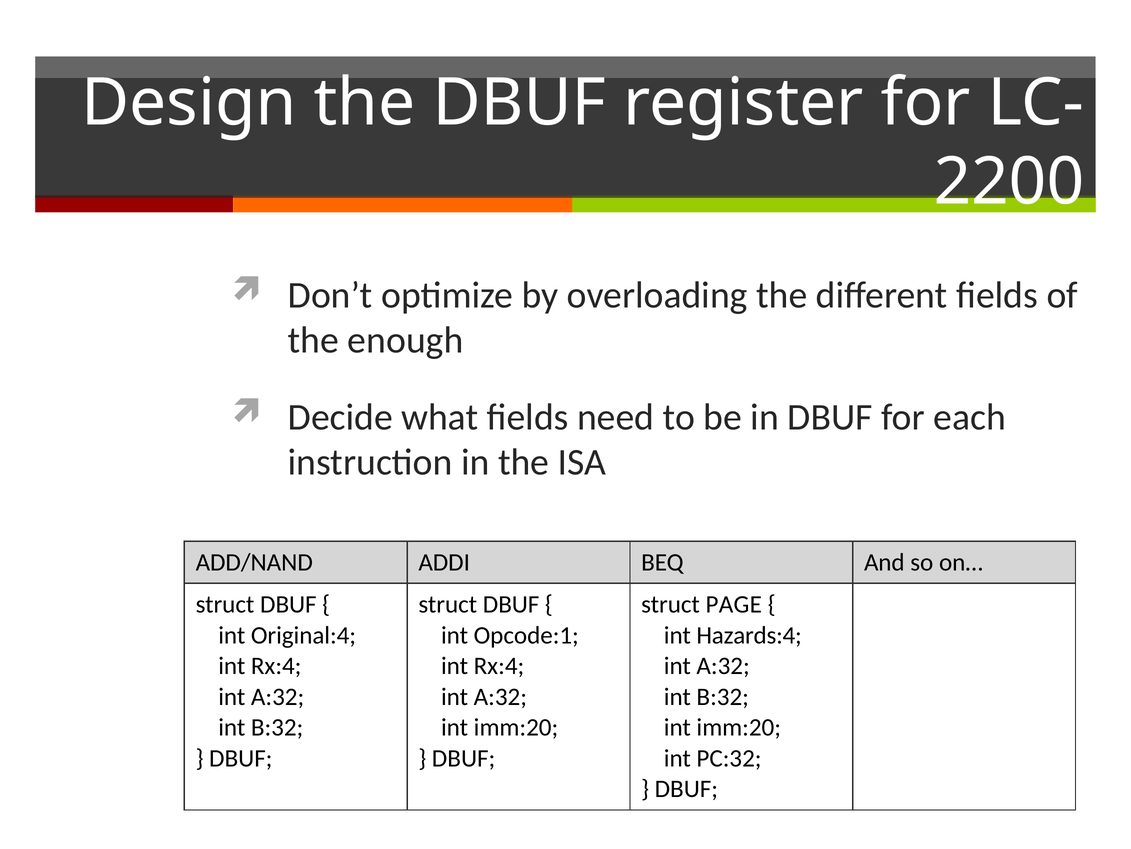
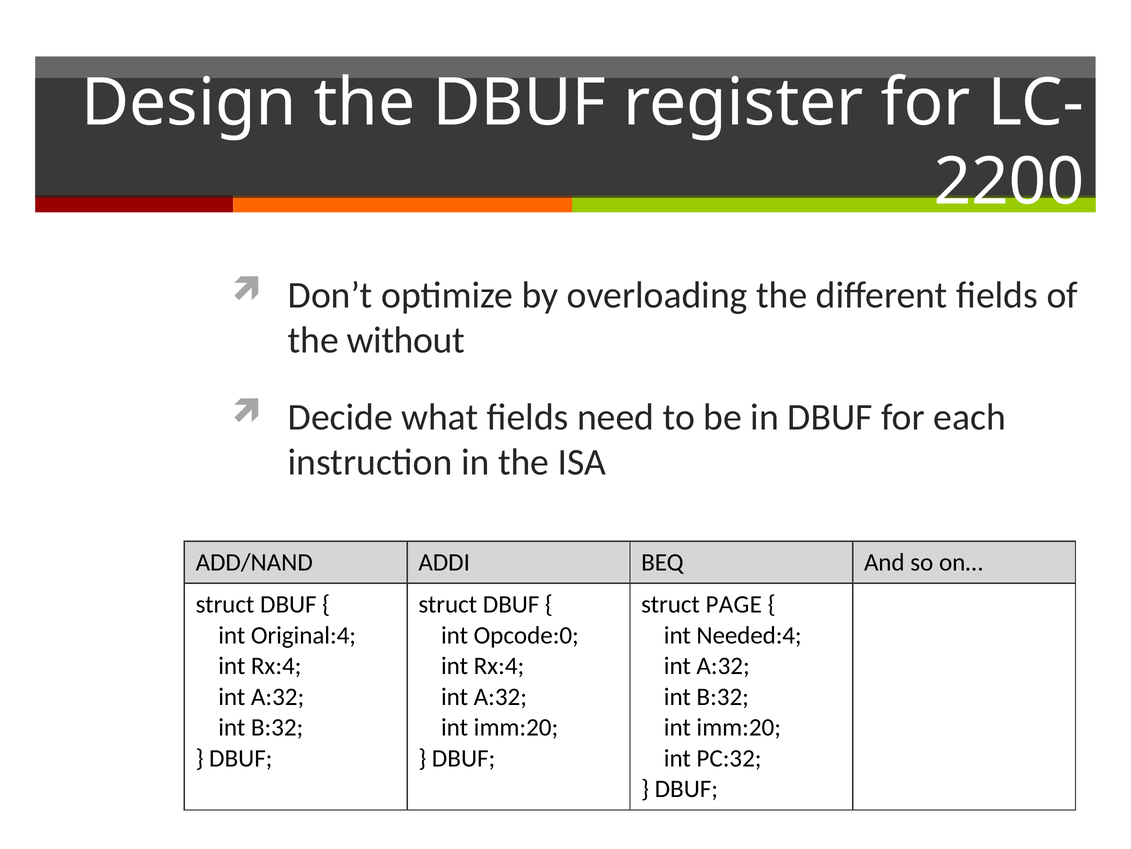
enough: enough -> without
Opcode:1: Opcode:1 -> Opcode:0
Hazards:4: Hazards:4 -> Needed:4
